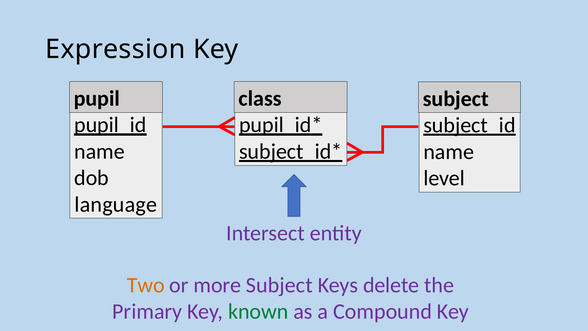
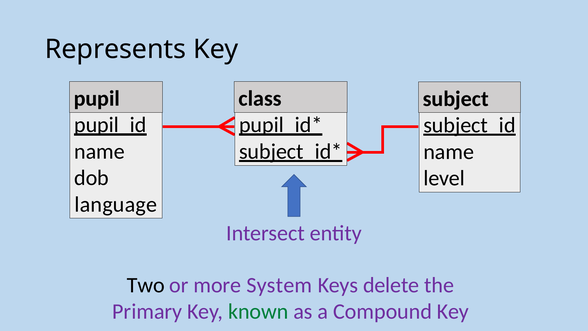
Expression: Expression -> Represents
Two colour: orange -> black
more Subject: Subject -> System
